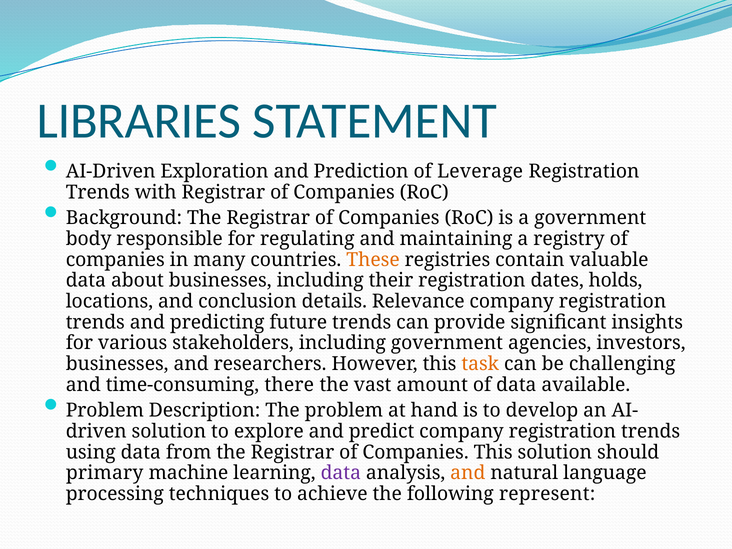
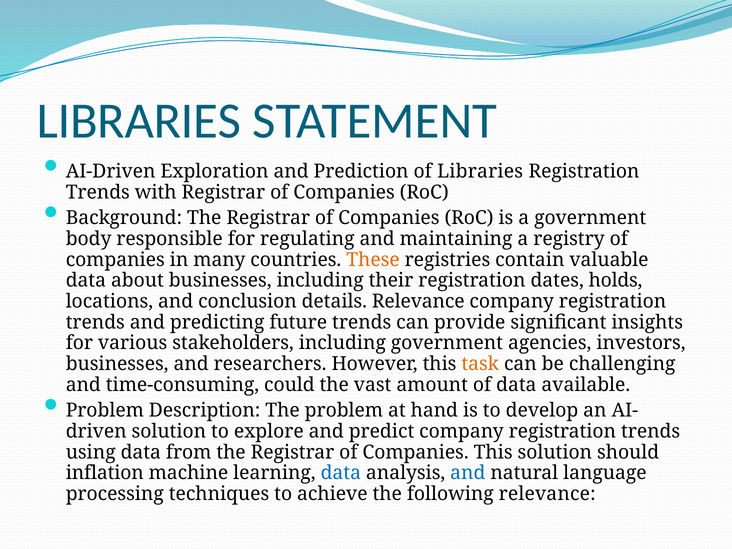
of Leverage: Leverage -> Libraries
there: there -> could
primary: primary -> inflation
data at (341, 473) colour: purple -> blue
and at (468, 473) colour: orange -> blue
following represent: represent -> relevance
